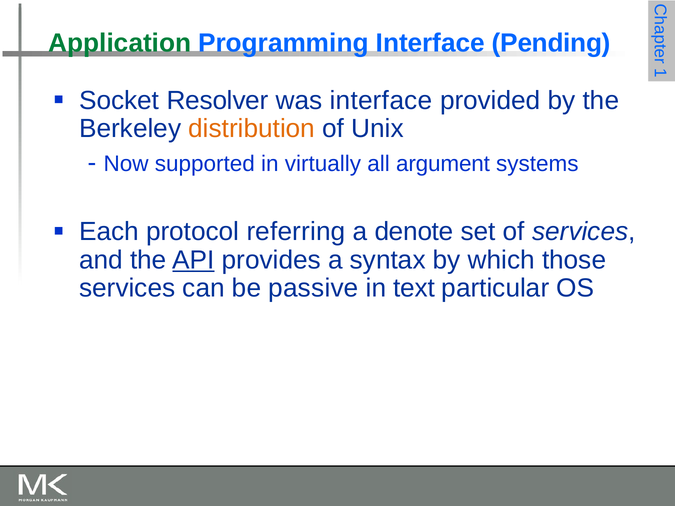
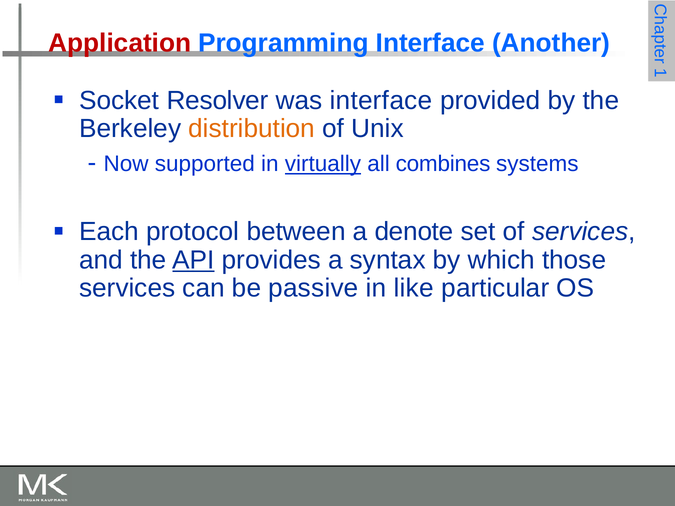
Application colour: green -> red
Pending: Pending -> Another
virtually underline: none -> present
argument: argument -> combines
referring: referring -> between
text: text -> like
